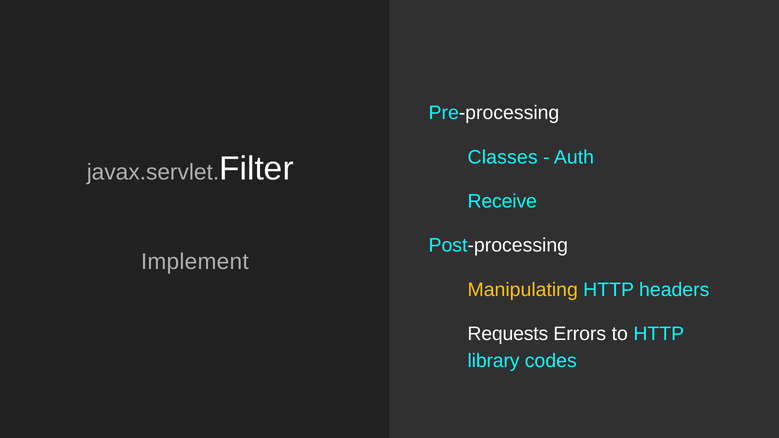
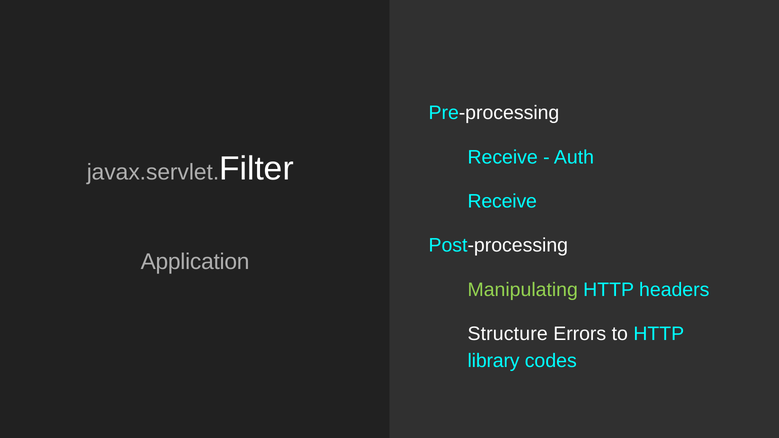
Classes at (503, 157): Classes -> Receive
Implement: Implement -> Application
Manipulating colour: yellow -> light green
Requests: Requests -> Structure
